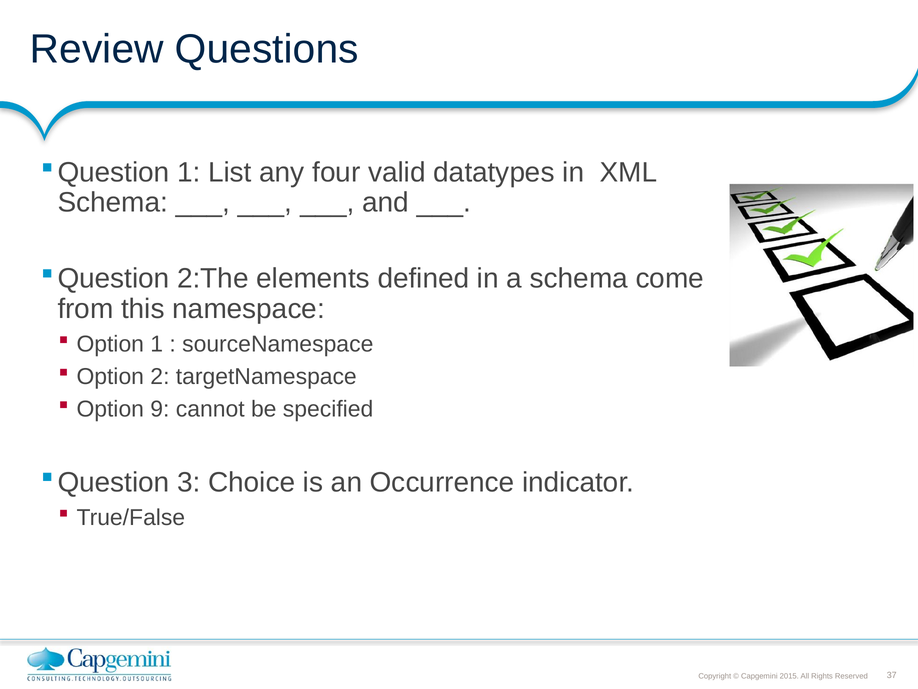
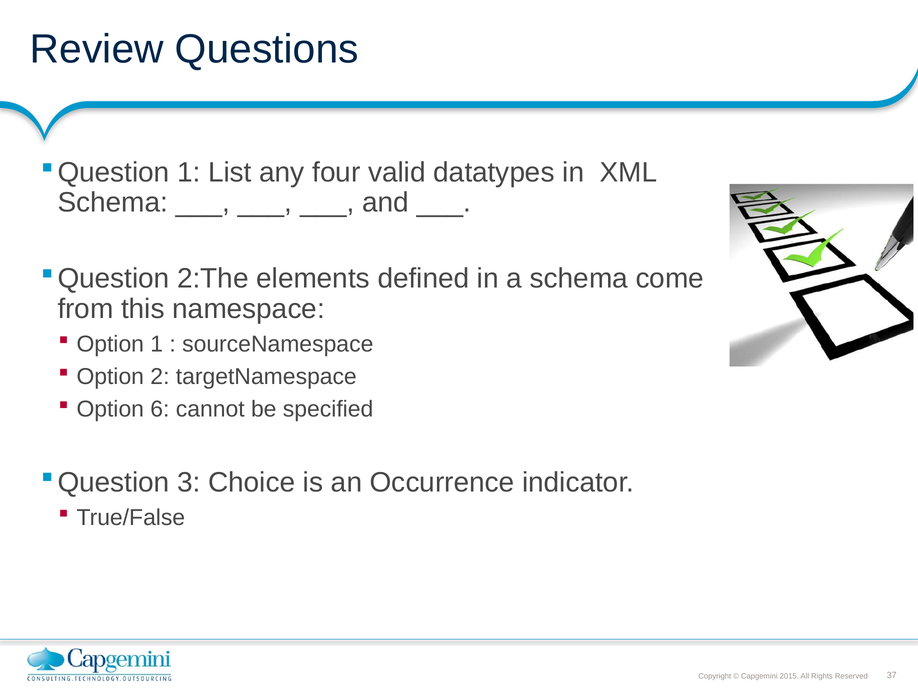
9: 9 -> 6
